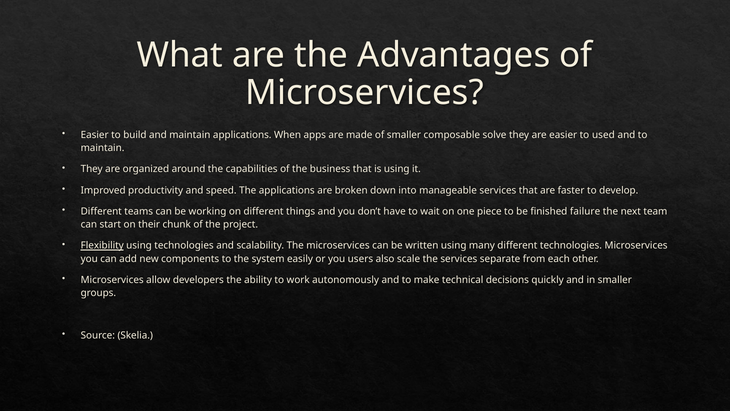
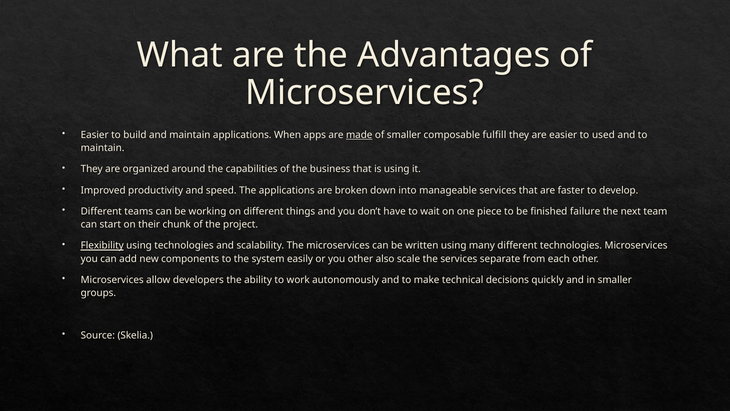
made underline: none -> present
solve: solve -> fulfill
you users: users -> other
